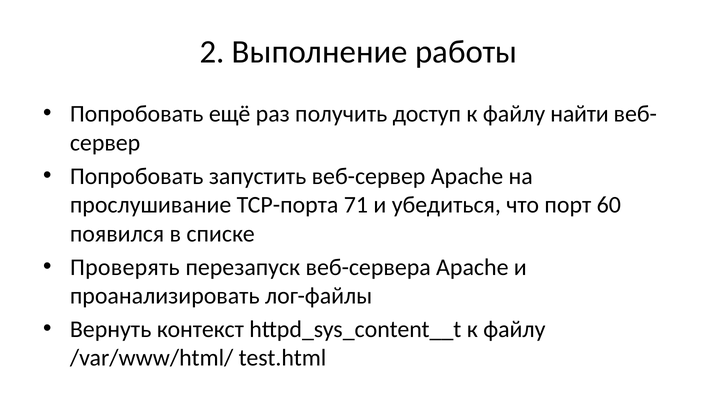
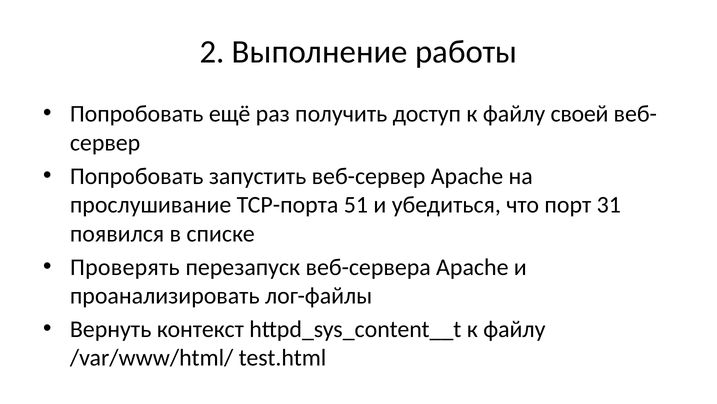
найти: найти -> своей
71: 71 -> 51
60: 60 -> 31
